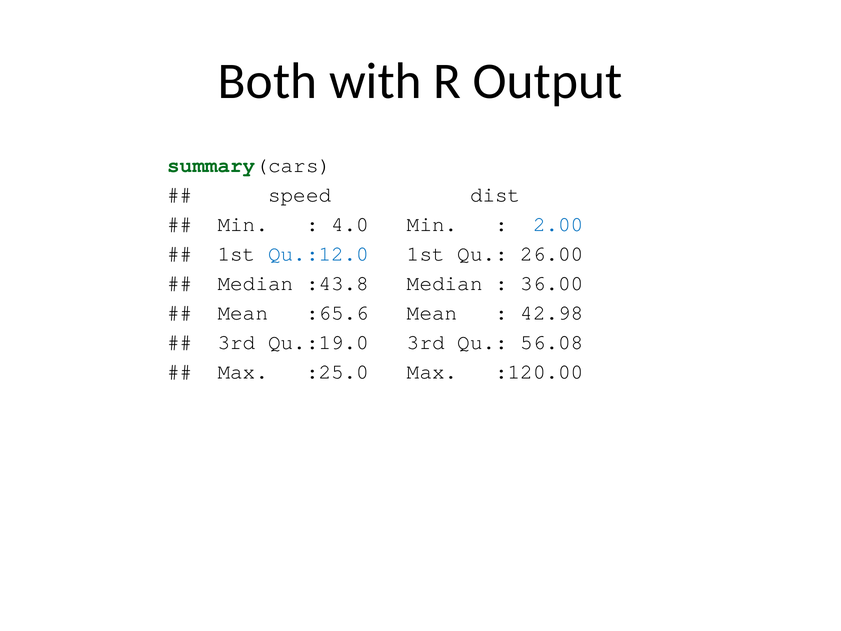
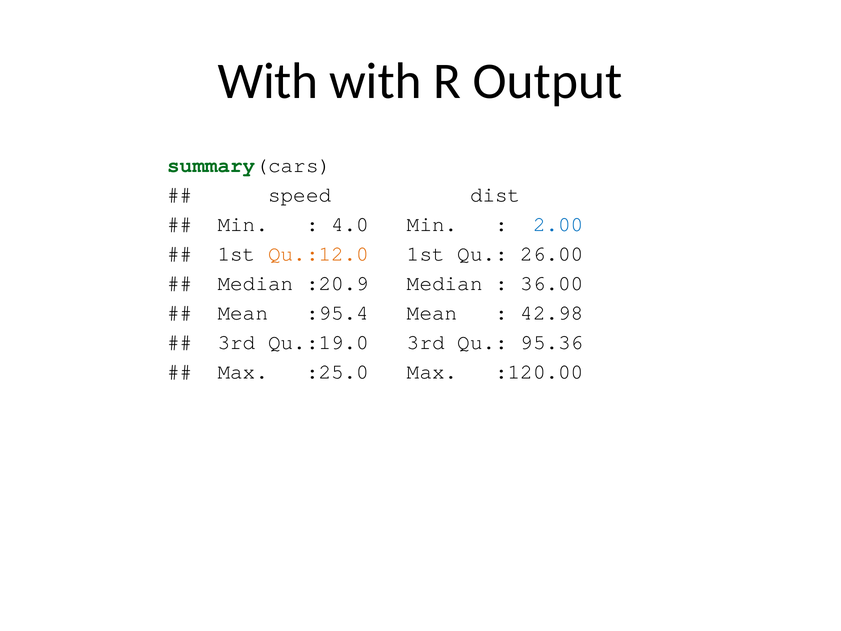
Both at (268, 81): Both -> With
Qu.:12.0 colour: blue -> orange
:43.8: :43.8 -> :20.9
:65.6: :65.6 -> :95.4
56.08: 56.08 -> 95.36
